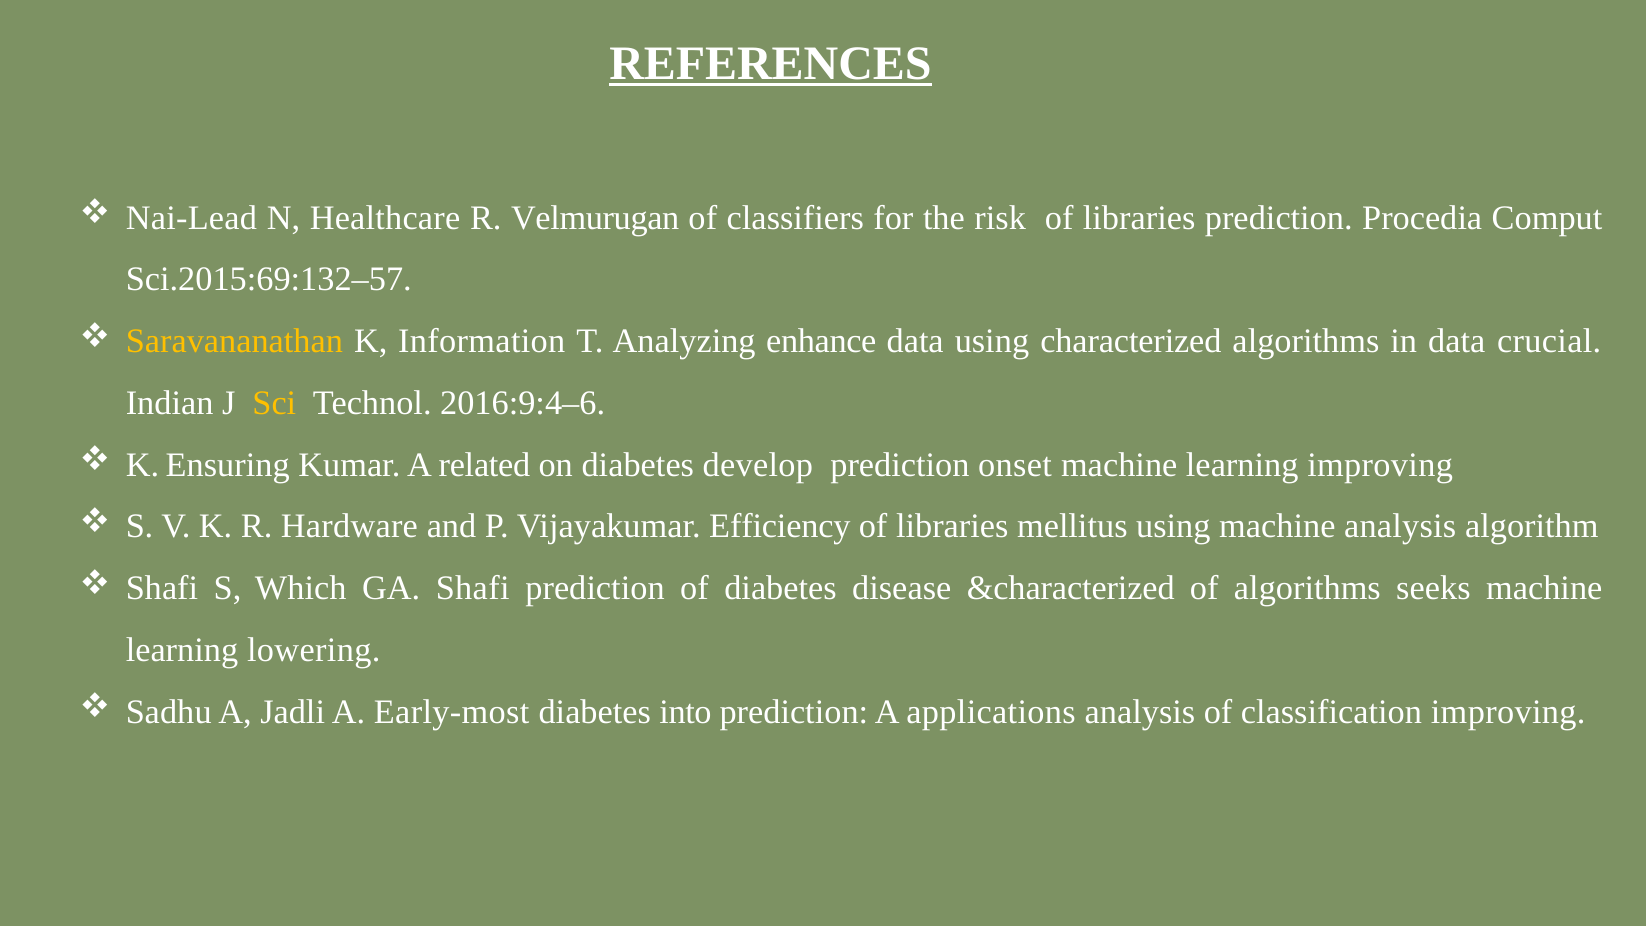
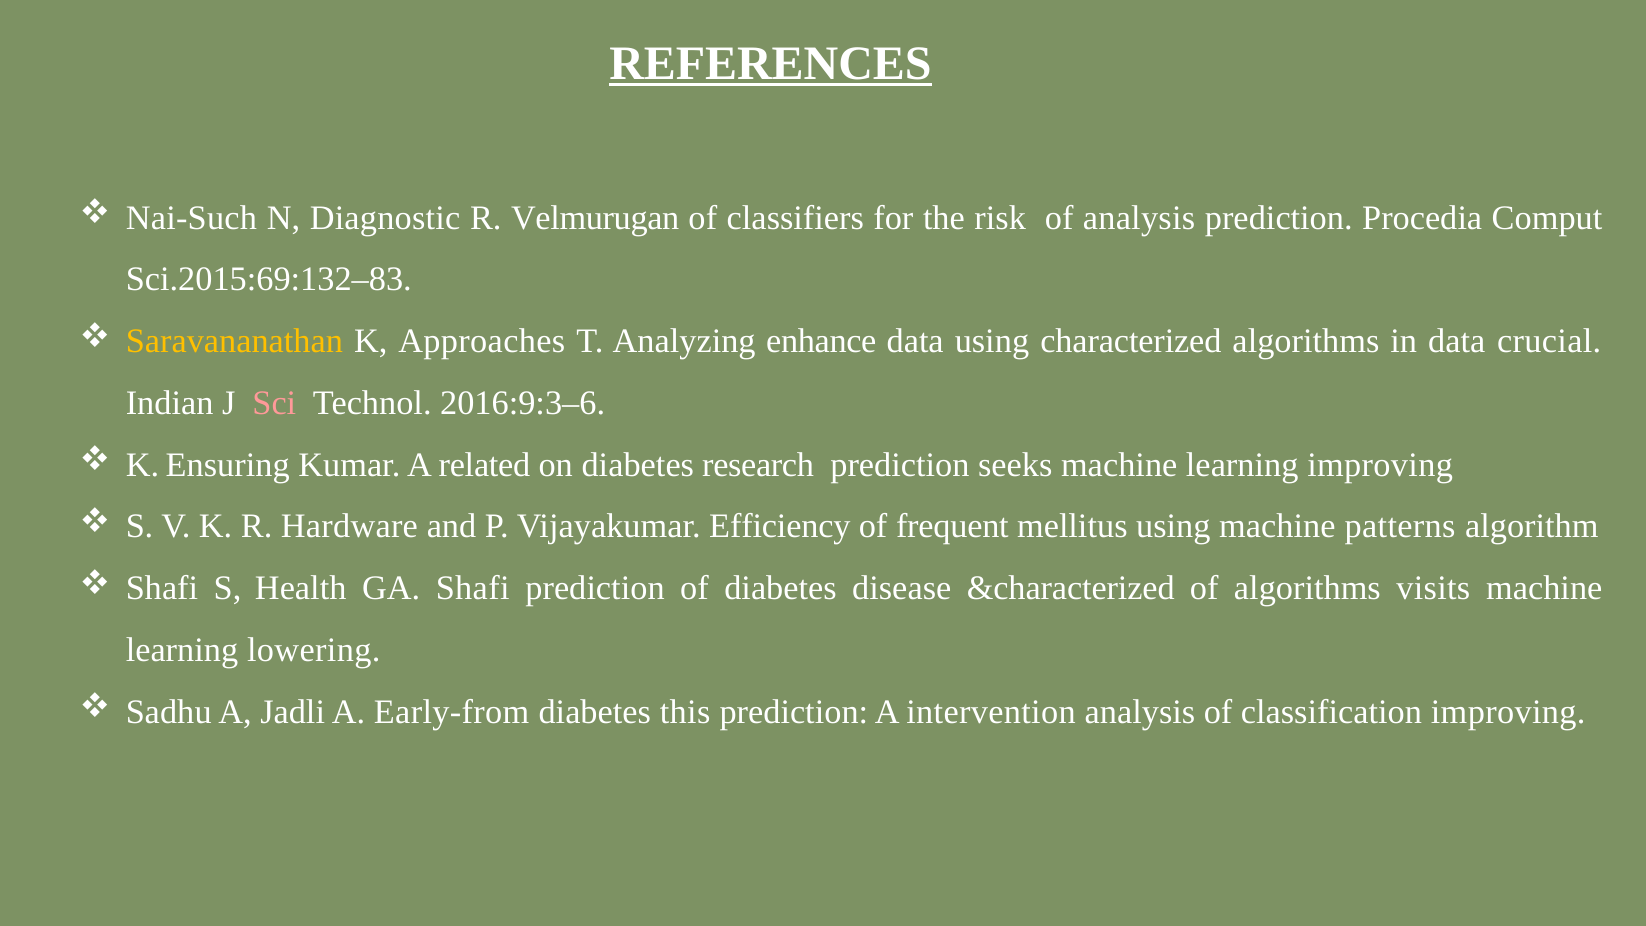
Nai-Lead: Nai-Lead -> Nai-Such
Healthcare: Healthcare -> Diagnostic
risk of libraries: libraries -> analysis
Sci.2015:69:132–57: Sci.2015:69:132–57 -> Sci.2015:69:132–83
Information: Information -> Approaches
Sci colour: yellow -> pink
2016:9:4–6: 2016:9:4–6 -> 2016:9:3–6
develop: develop -> research
onset: onset -> seeks
libraries at (952, 526): libraries -> frequent
machine analysis: analysis -> patterns
Which: Which -> Health
seeks: seeks -> visits
Early-most: Early-most -> Early-from
into: into -> this
applications: applications -> intervention
